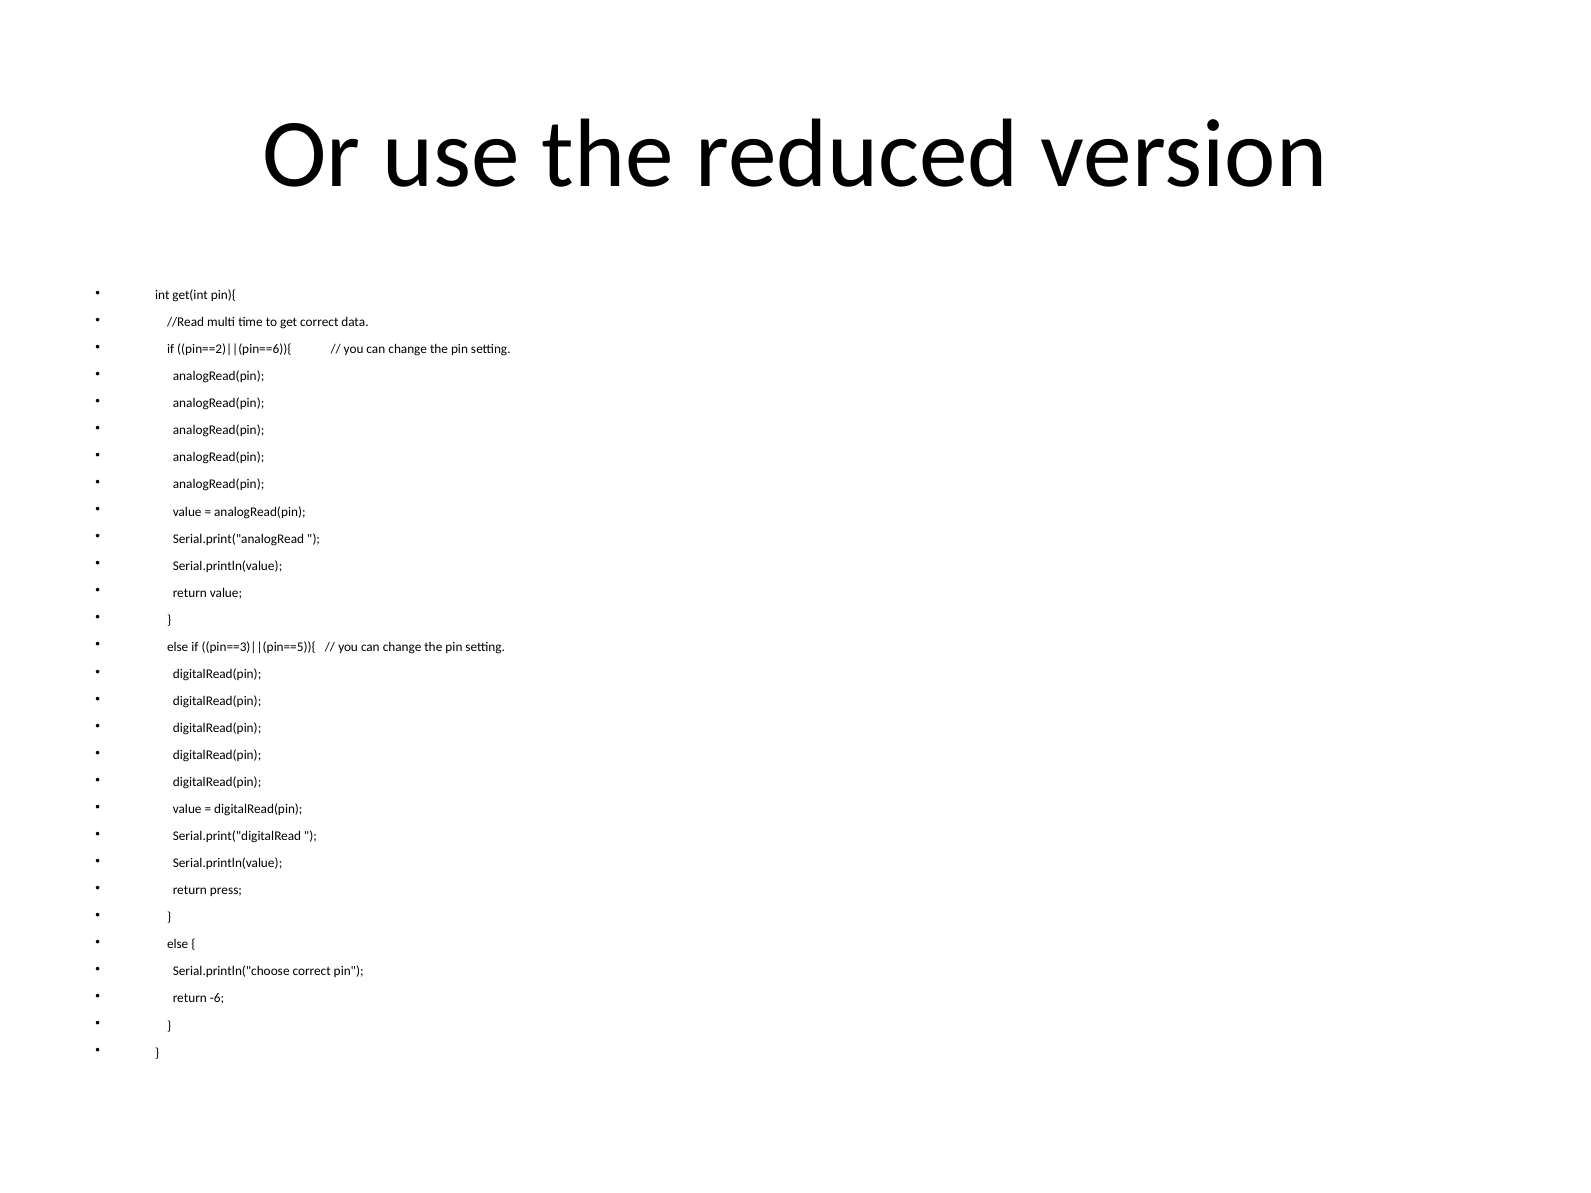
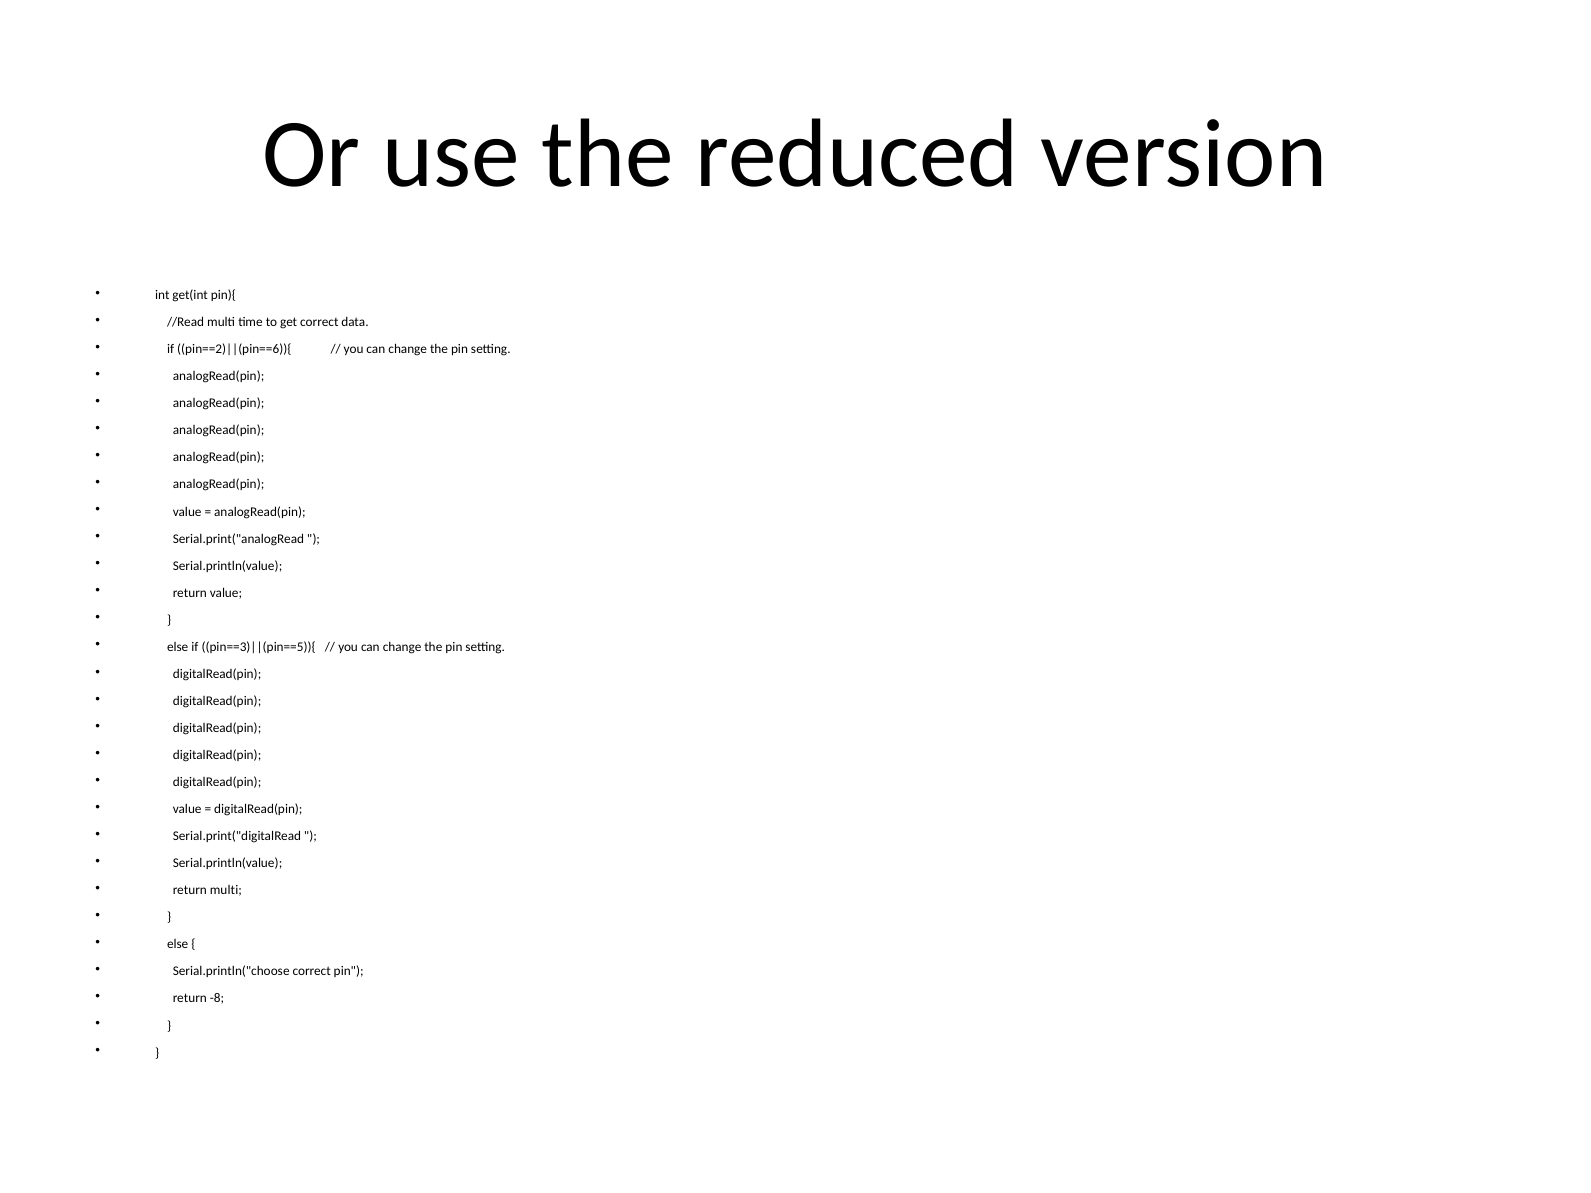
return press: press -> multi
-6: -6 -> -8
